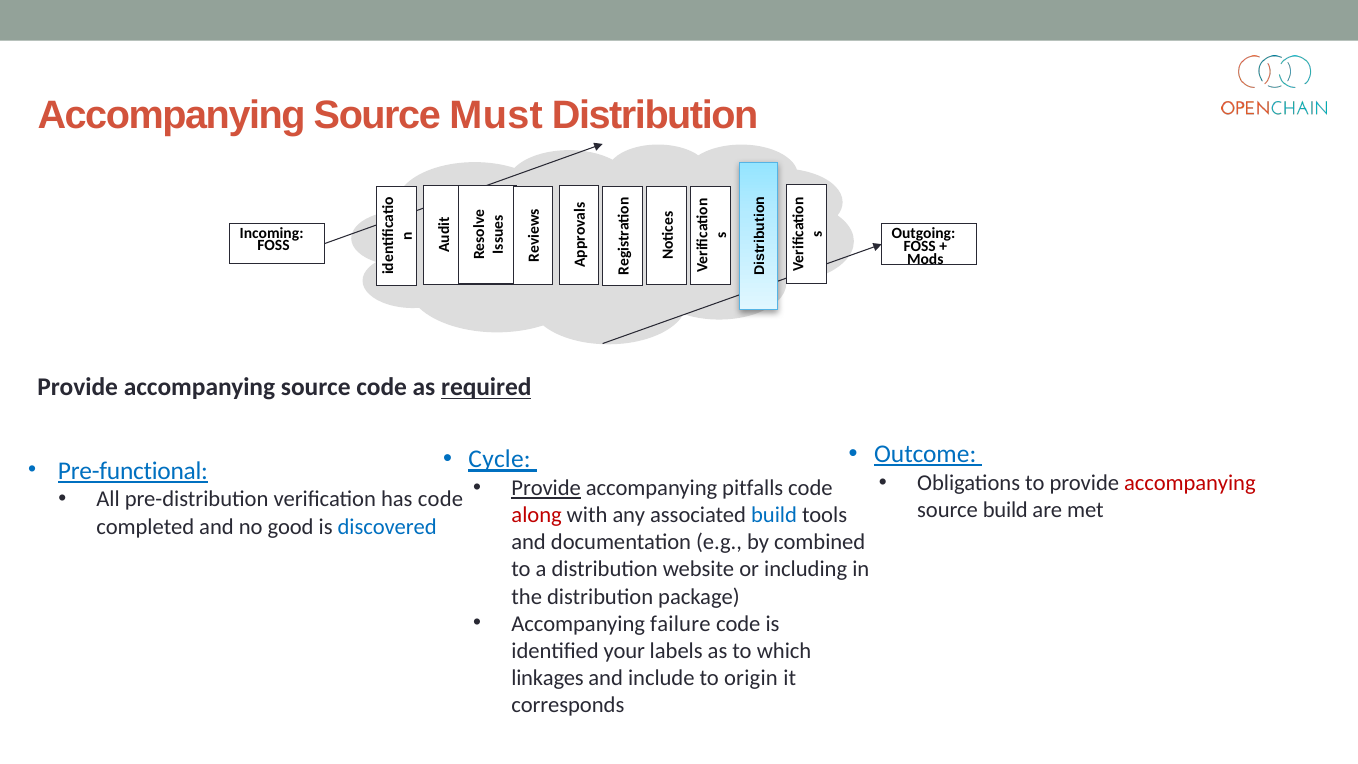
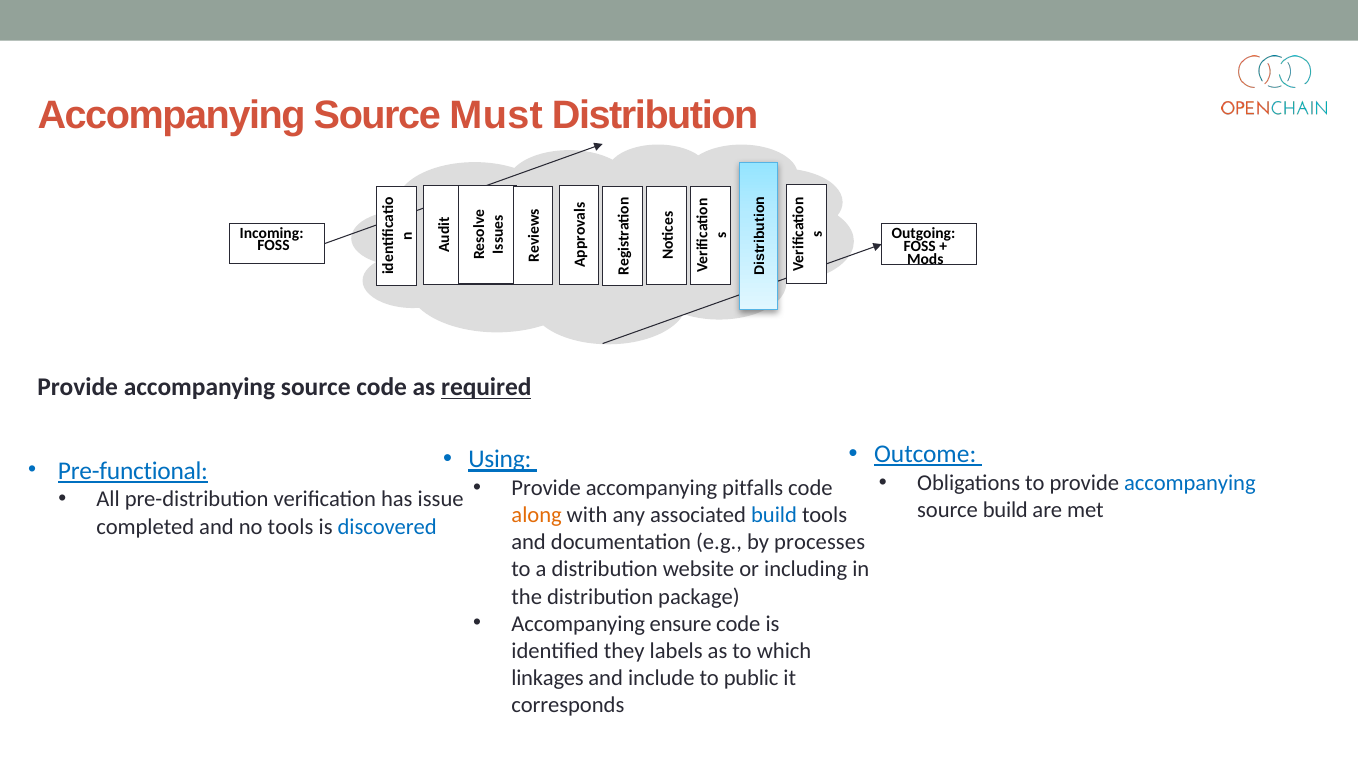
Cycle: Cycle -> Using
accompanying at (1190, 483) colour: red -> blue
Provide at (546, 488) underline: present -> none
has code: code -> issue
along colour: red -> orange
no good: good -> tools
combined: combined -> processes
failure: failure -> ensure
your: your -> they
origin: origin -> public
